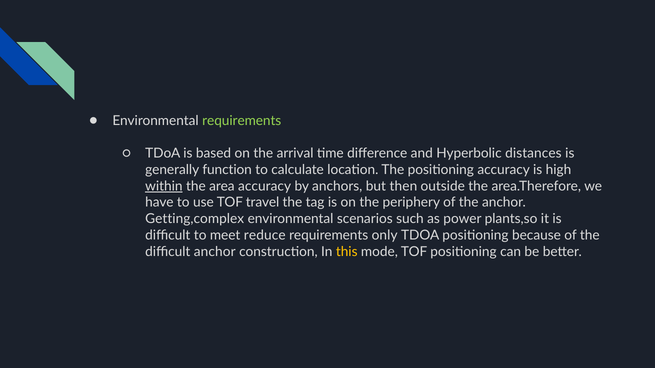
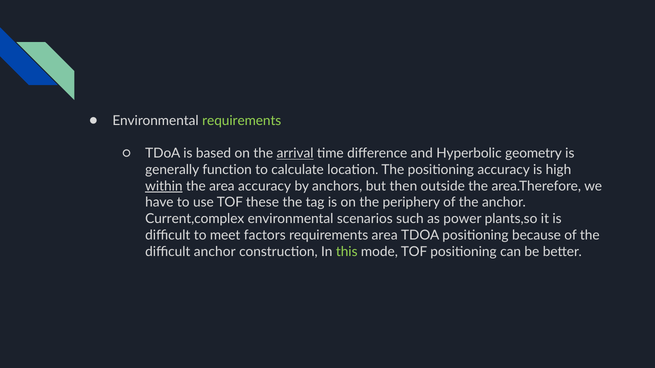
arrival underline: none -> present
distances: distances -> geometry
travel: travel -> these
Getting,complex: Getting,complex -> Current,complex
reduce: reduce -> factors
requirements only: only -> area
this colour: yellow -> light green
